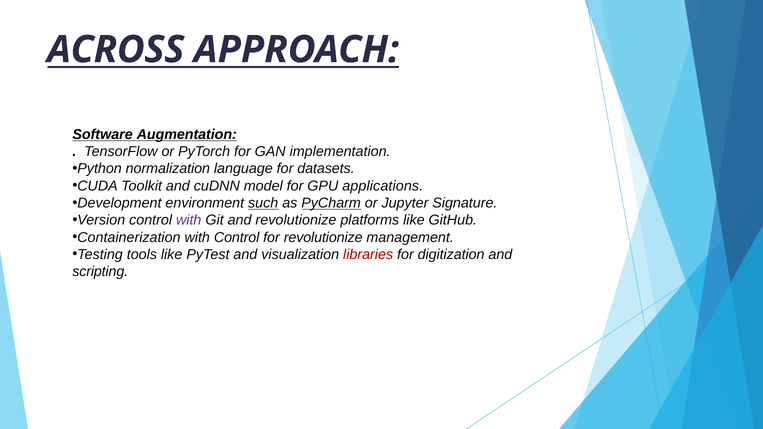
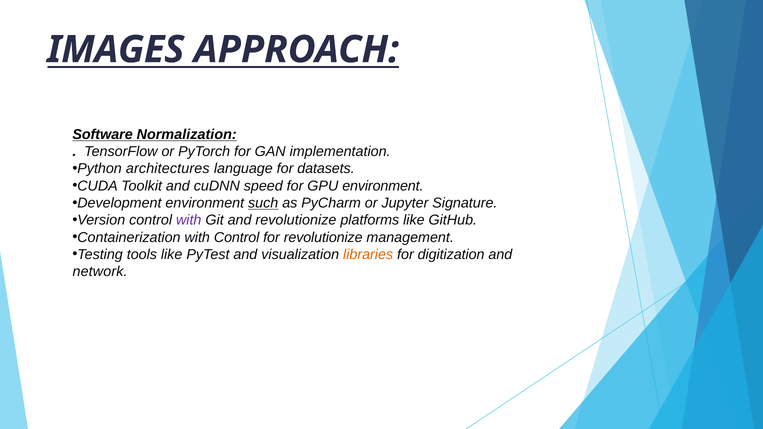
ACROSS: ACROSS -> IMAGES
Augmentation: Augmentation -> Normalization
normalization: normalization -> architectures
model: model -> speed
GPU applications: applications -> environment
PyCharm underline: present -> none
libraries colour: red -> orange
scripting: scripting -> network
